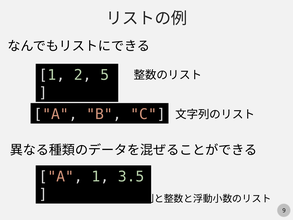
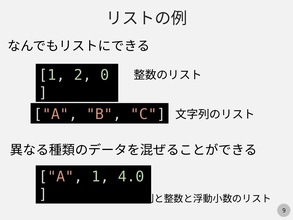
5: 5 -> 0
3.5: 3.5 -> 4.0
